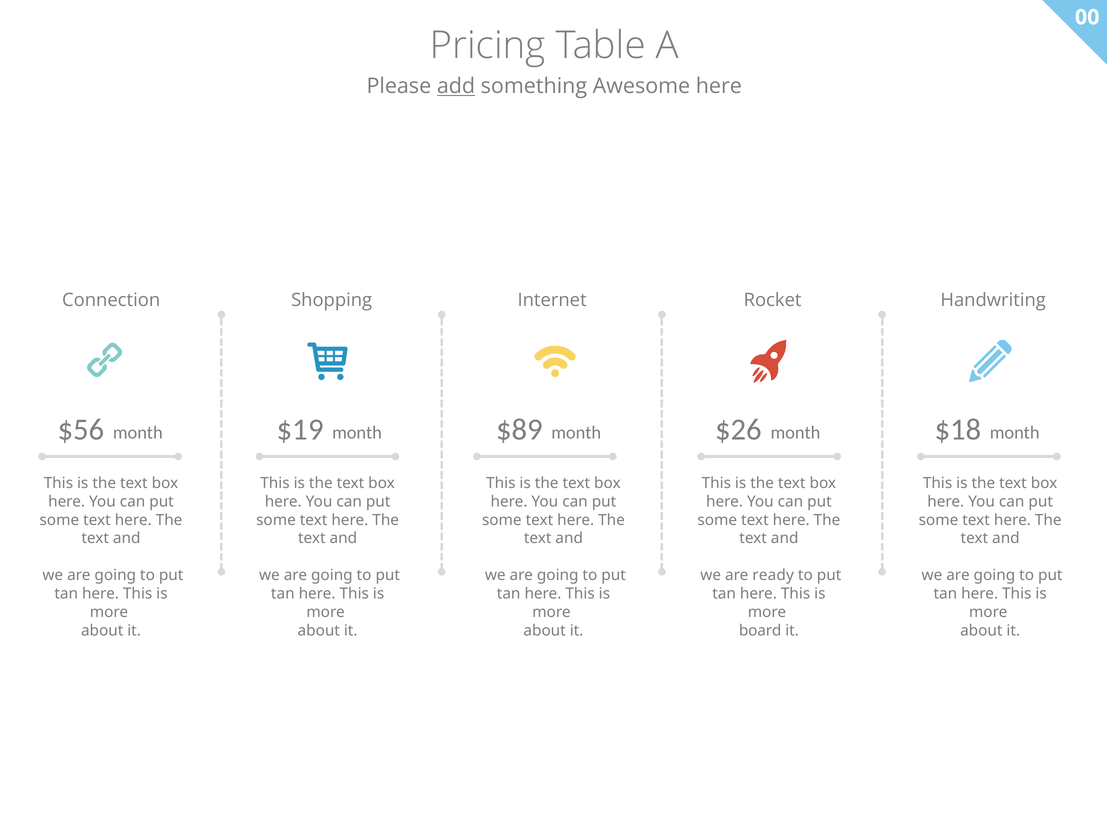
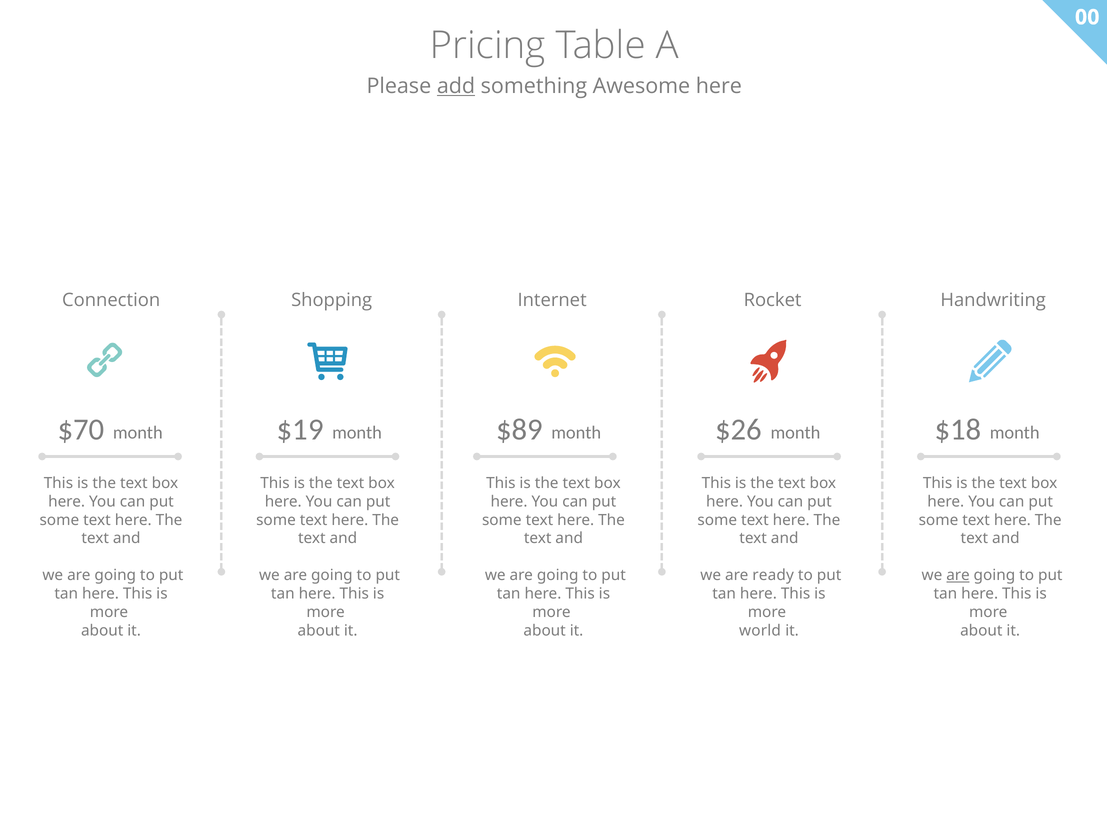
$56: $56 -> $70
are at (958, 575) underline: none -> present
board: board -> world
